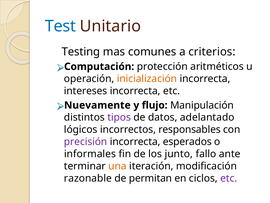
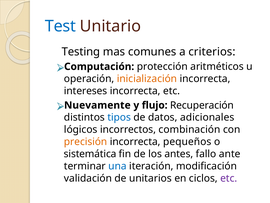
Manipulación: Manipulación -> Recuperación
tipos colour: purple -> blue
adelantado: adelantado -> adicionales
responsables: responsables -> combinación
precisión colour: purple -> orange
esperados: esperados -> pequeños
informales: informales -> sistemática
junto: junto -> antes
una colour: orange -> blue
razonable: razonable -> validación
permitan: permitan -> unitarios
